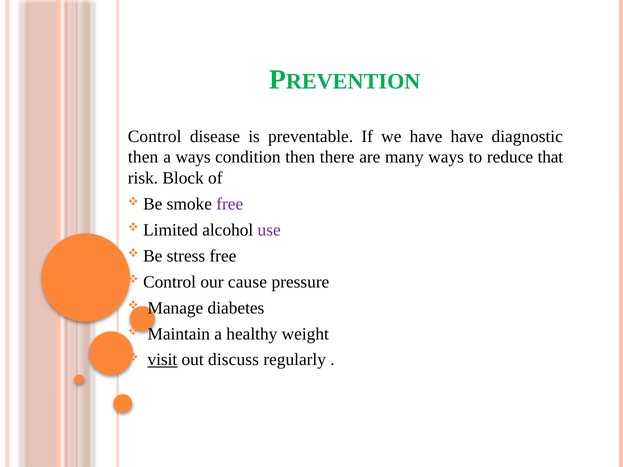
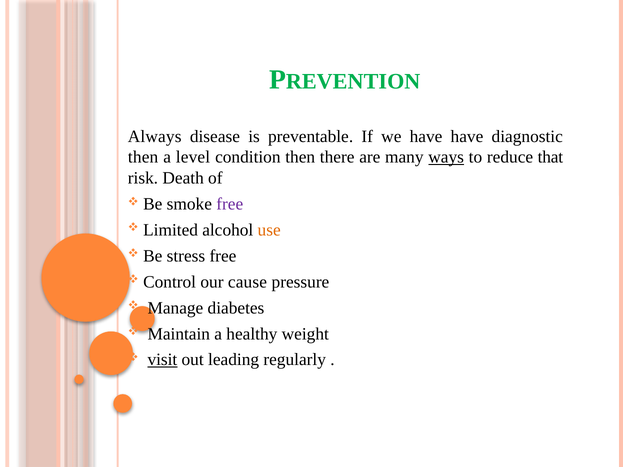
Control at (155, 136): Control -> Always
a ways: ways -> level
ways at (446, 157) underline: none -> present
Block: Block -> Death
use colour: purple -> orange
discuss: discuss -> leading
